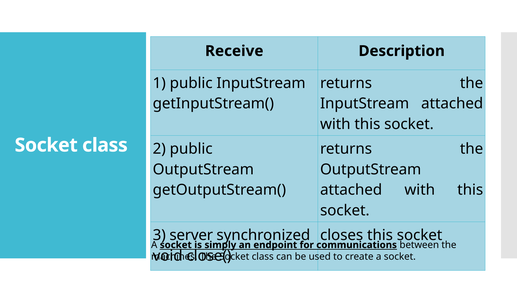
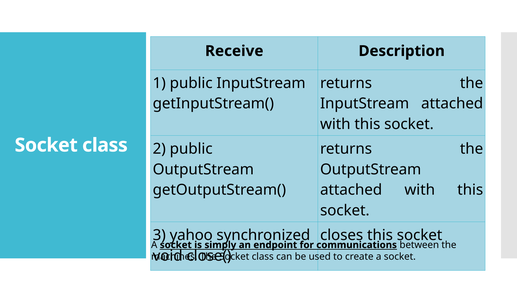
server: server -> yahoo
